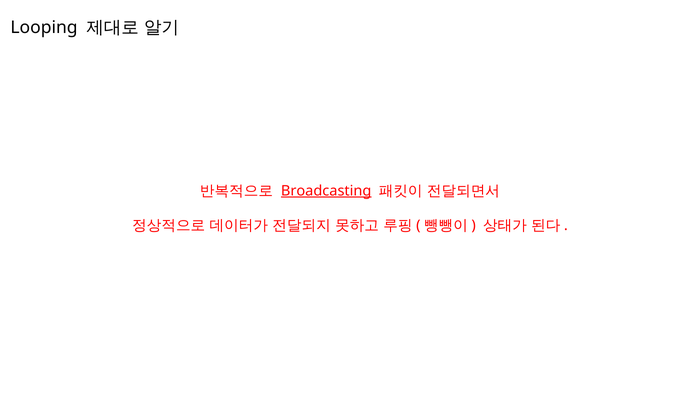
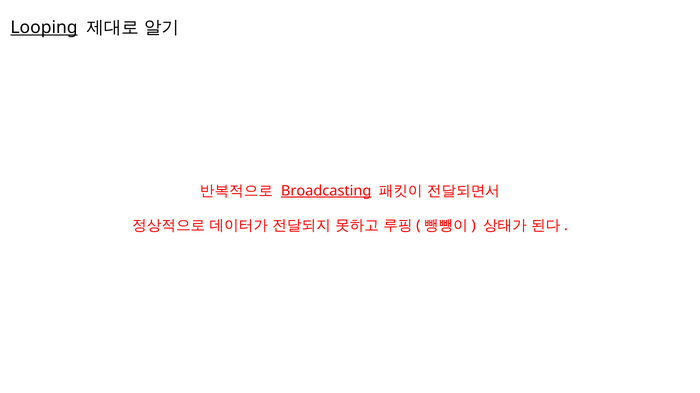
Looping underline: none -> present
